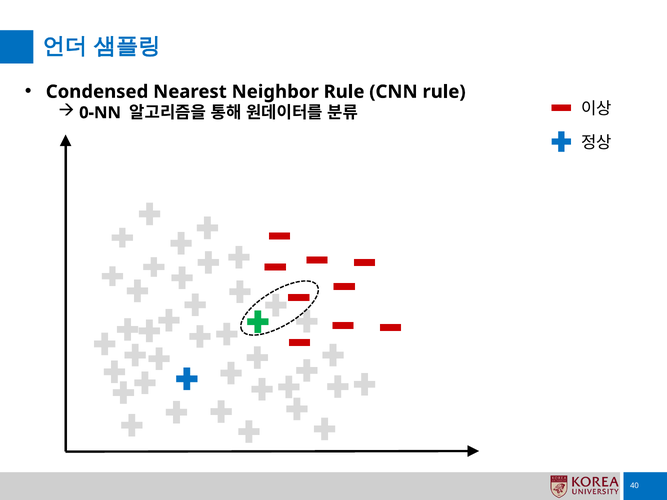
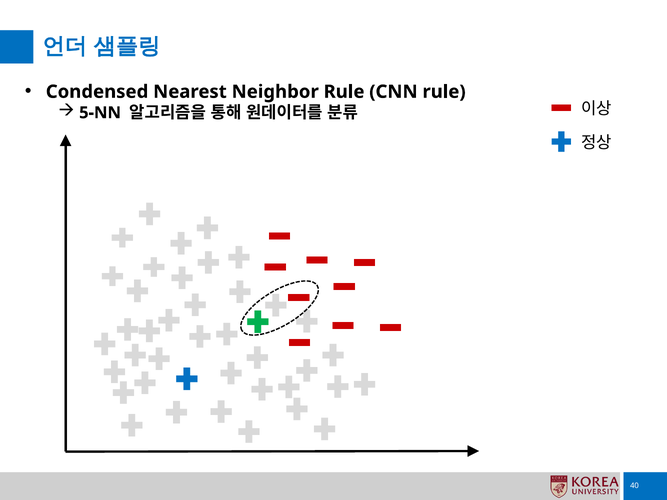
0-NN: 0-NN -> 5-NN
